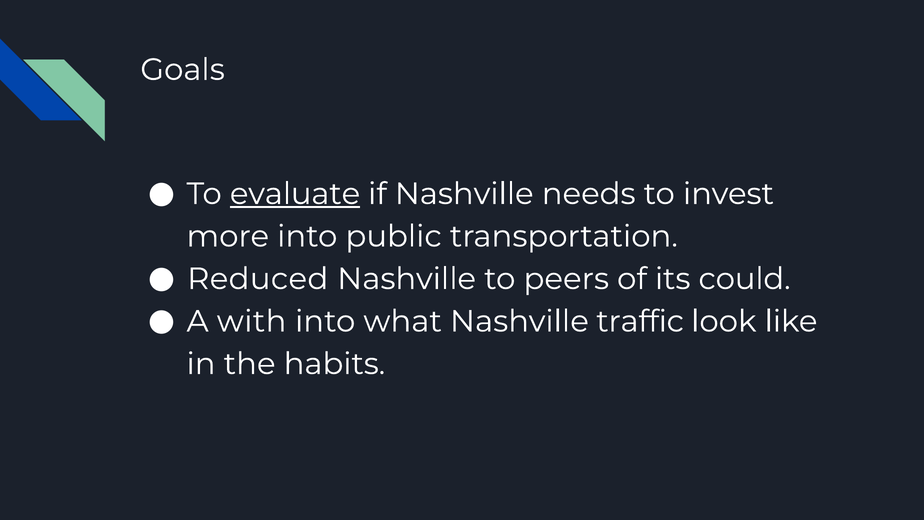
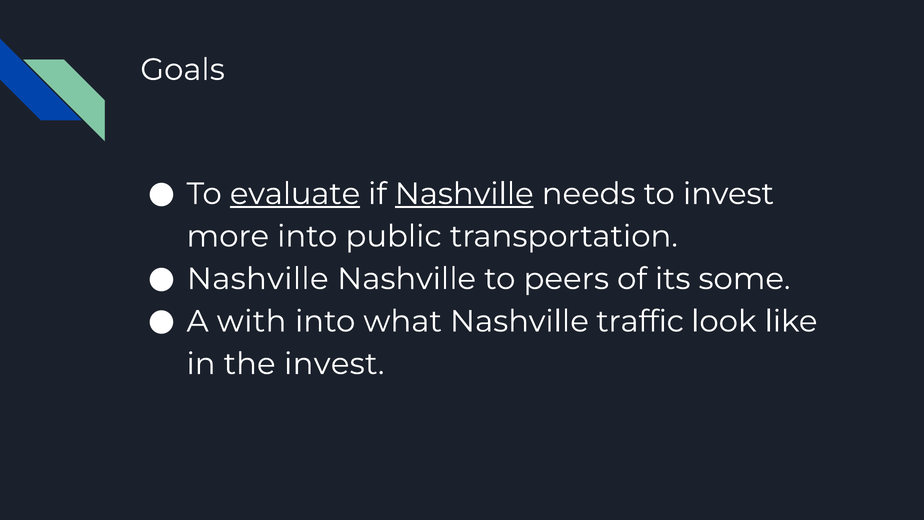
Nashville at (464, 194) underline: none -> present
Reduced at (258, 279): Reduced -> Nashville
could: could -> some
the habits: habits -> invest
